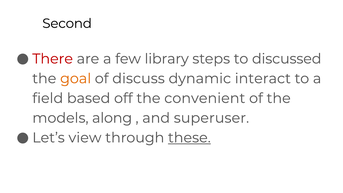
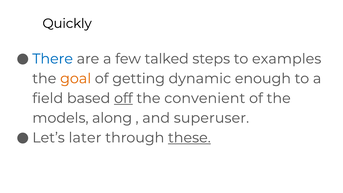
Second: Second -> Quickly
There colour: red -> blue
library: library -> talked
discussed: discussed -> examples
discuss: discuss -> getting
interact: interact -> enough
off underline: none -> present
view: view -> later
